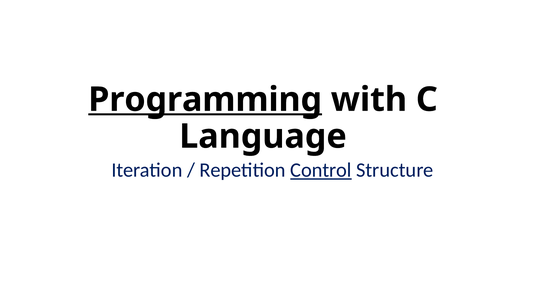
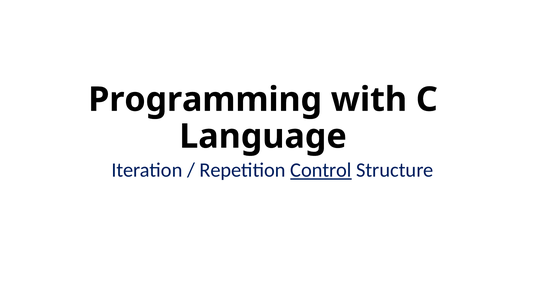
Programming underline: present -> none
